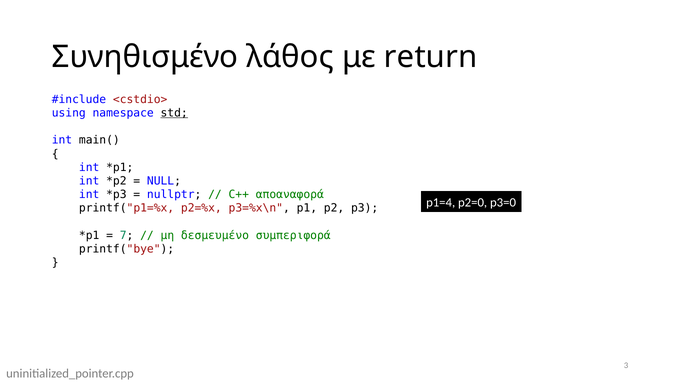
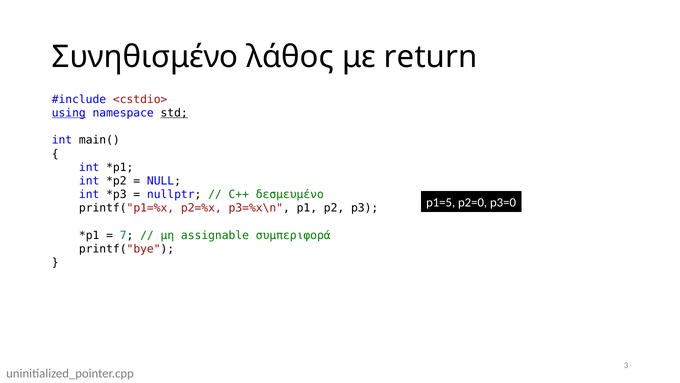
using underline: none -> present
αποαναφορά: αποαναφορά -> δεσμευμένο
p1=4: p1=4 -> p1=5
δεσμευμένο: δεσμευμένο -> assignable
